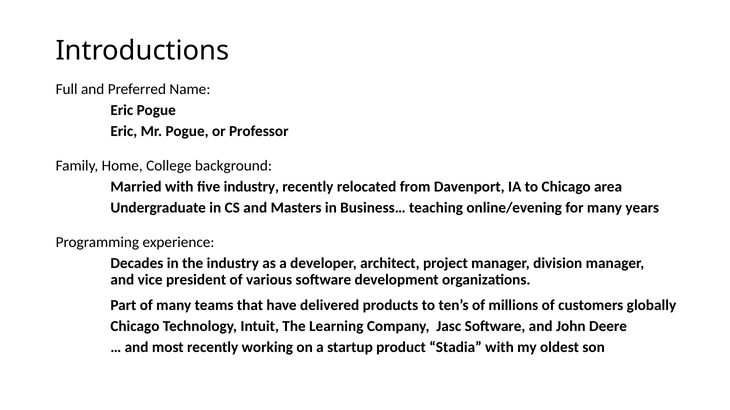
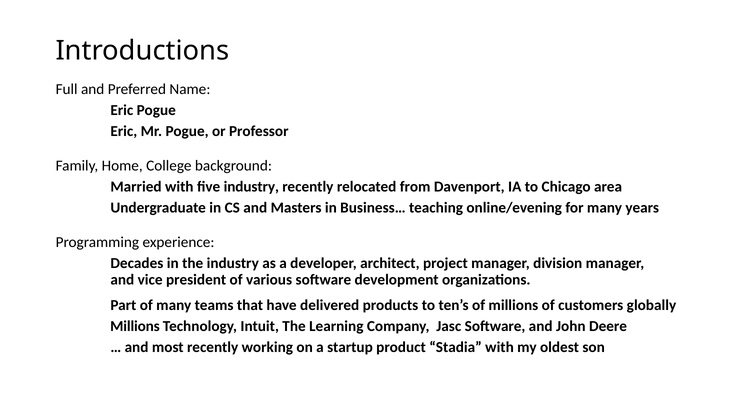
Chicago at (135, 327): Chicago -> Millions
